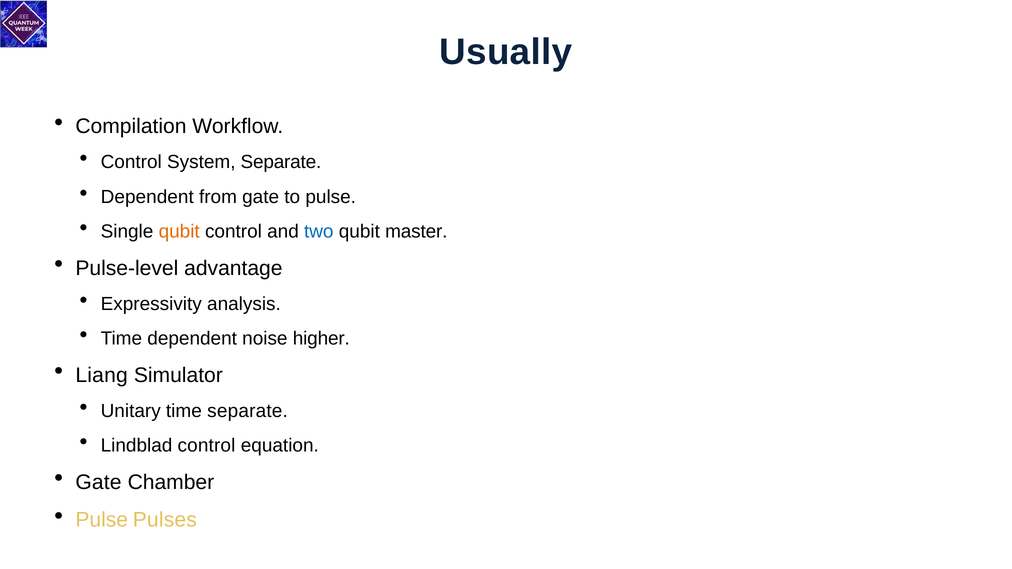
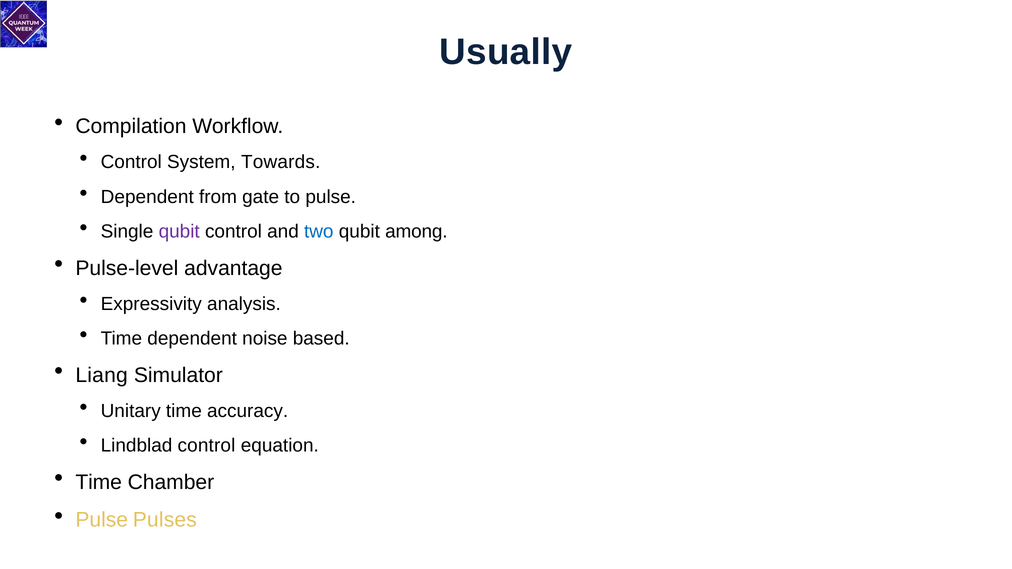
System Separate: Separate -> Towards
qubit at (179, 232) colour: orange -> purple
master: master -> among
higher: higher -> based
time separate: separate -> accuracy
Gate at (99, 482): Gate -> Time
